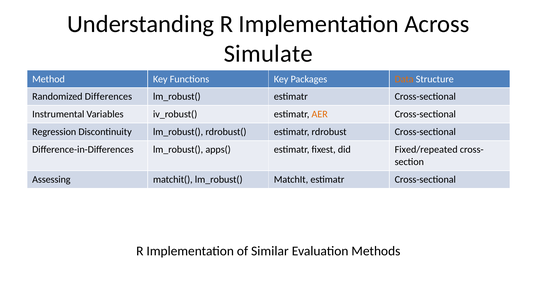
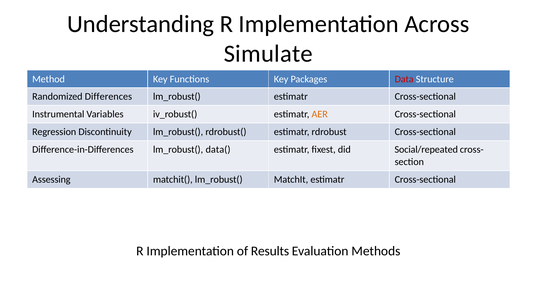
Data colour: orange -> red
apps(: apps( -> data(
Fixed/repeated: Fixed/repeated -> Social/repeated
Similar: Similar -> Results
